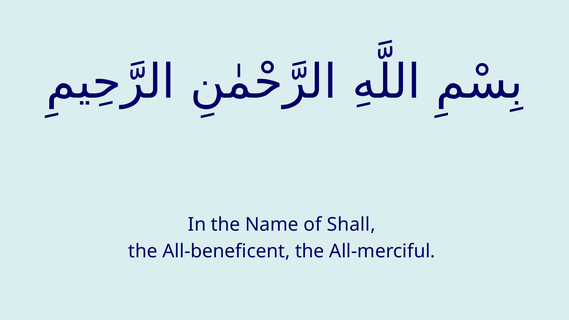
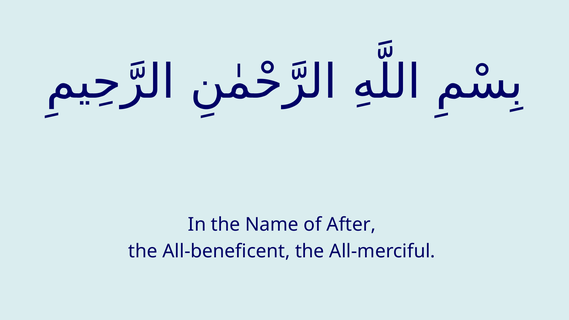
Shall: Shall -> After
